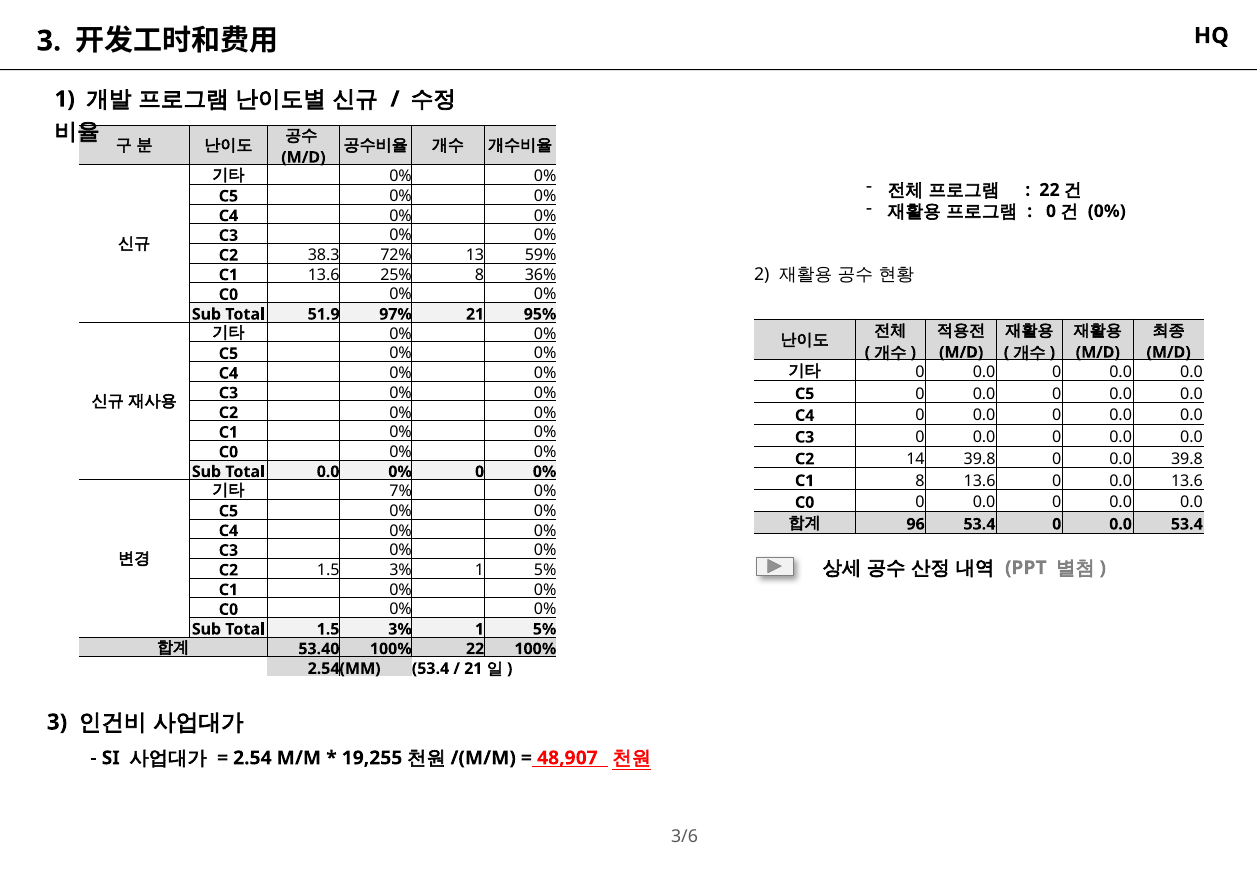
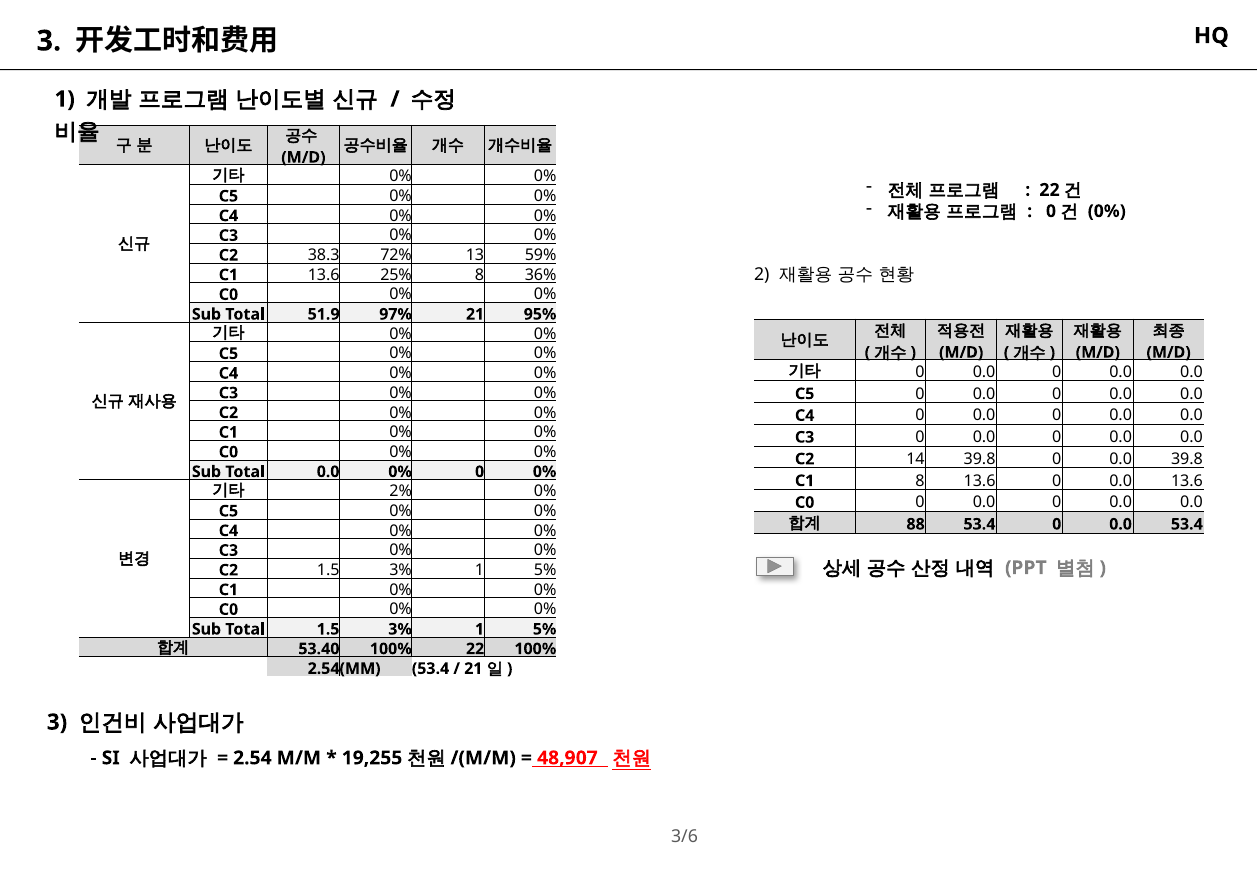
7%: 7% -> 2%
96: 96 -> 88
